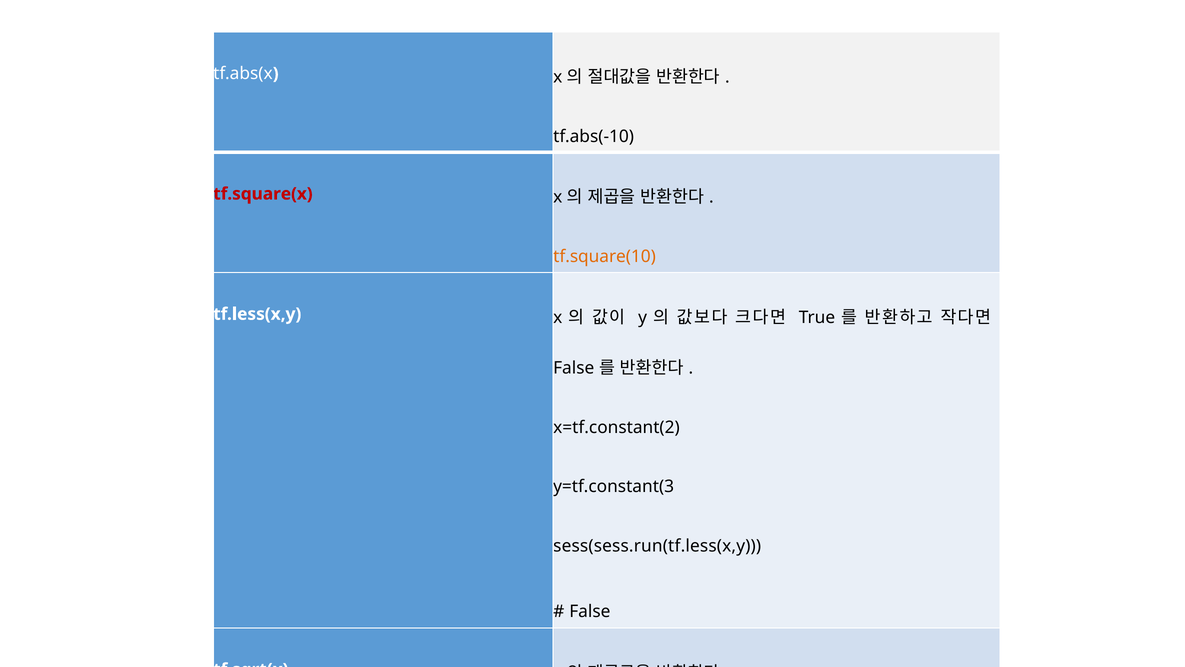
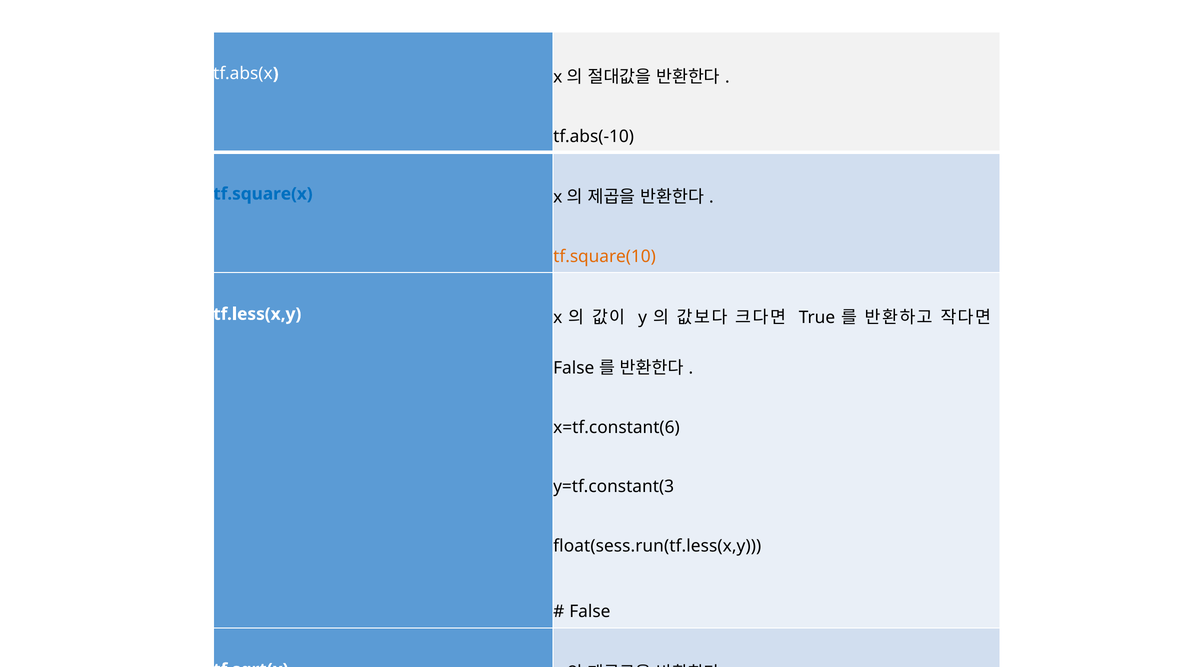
tf.square(x colour: red -> blue
x=tf.constant(2: x=tf.constant(2 -> x=tf.constant(6
sess(sess.run(tf.less(x,y: sess(sess.run(tf.less(x,y -> float(sess.run(tf.less(x,y
